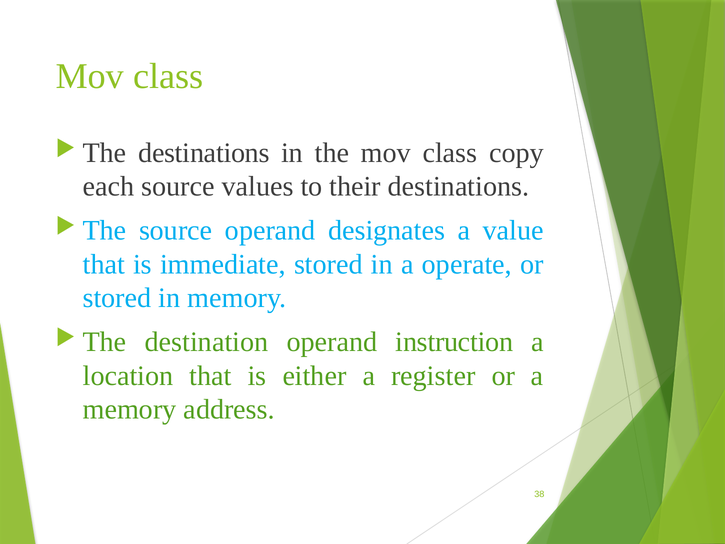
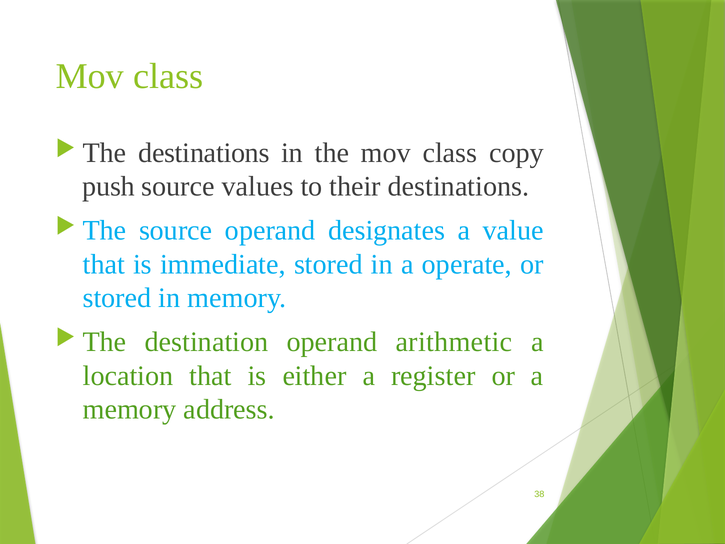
each: each -> push
instruction: instruction -> arithmetic
